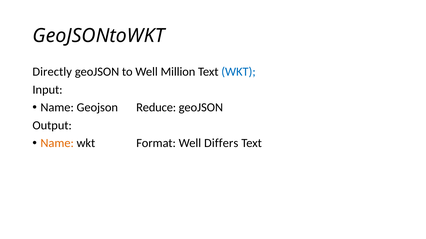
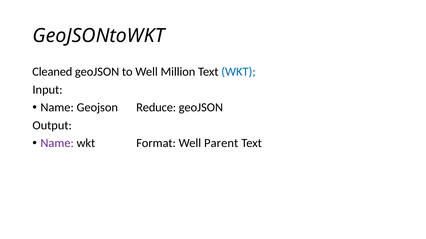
Directly: Directly -> Cleaned
Name at (57, 143) colour: orange -> purple
Differs: Differs -> Parent
